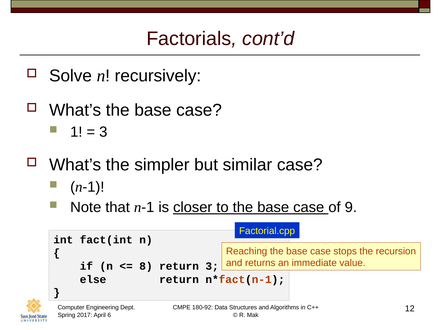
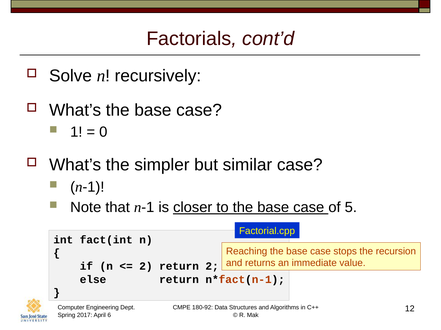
3 at (103, 132): 3 -> 0
9: 9 -> 5
8 at (146, 267): 8 -> 2
return 3: 3 -> 2
